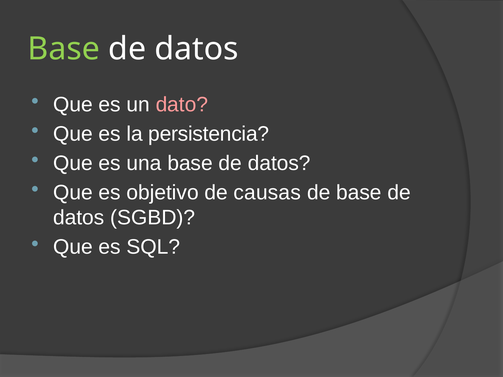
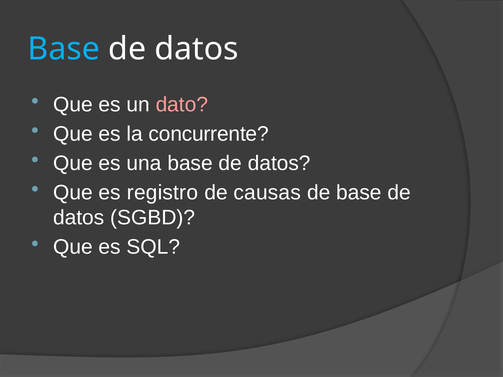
Base at (64, 49) colour: light green -> light blue
persistencia: persistencia -> concurrente
objetivo: objetivo -> registro
